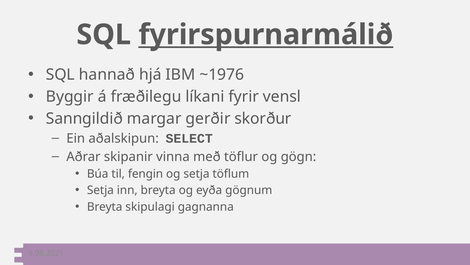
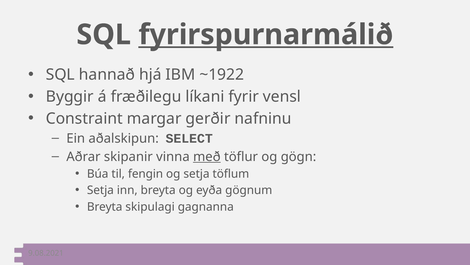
~1976: ~1976 -> ~1922
Sanngildið: Sanngildið -> Constraint
skorður: skorður -> nafninu
með underline: none -> present
